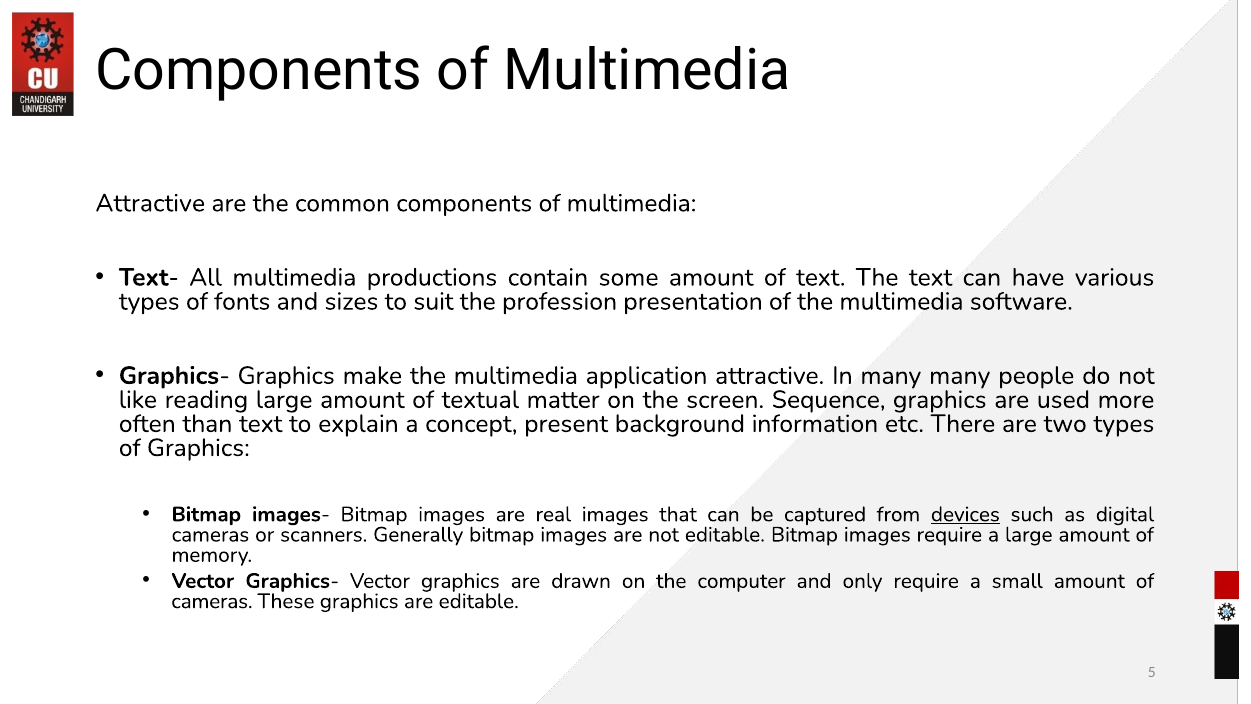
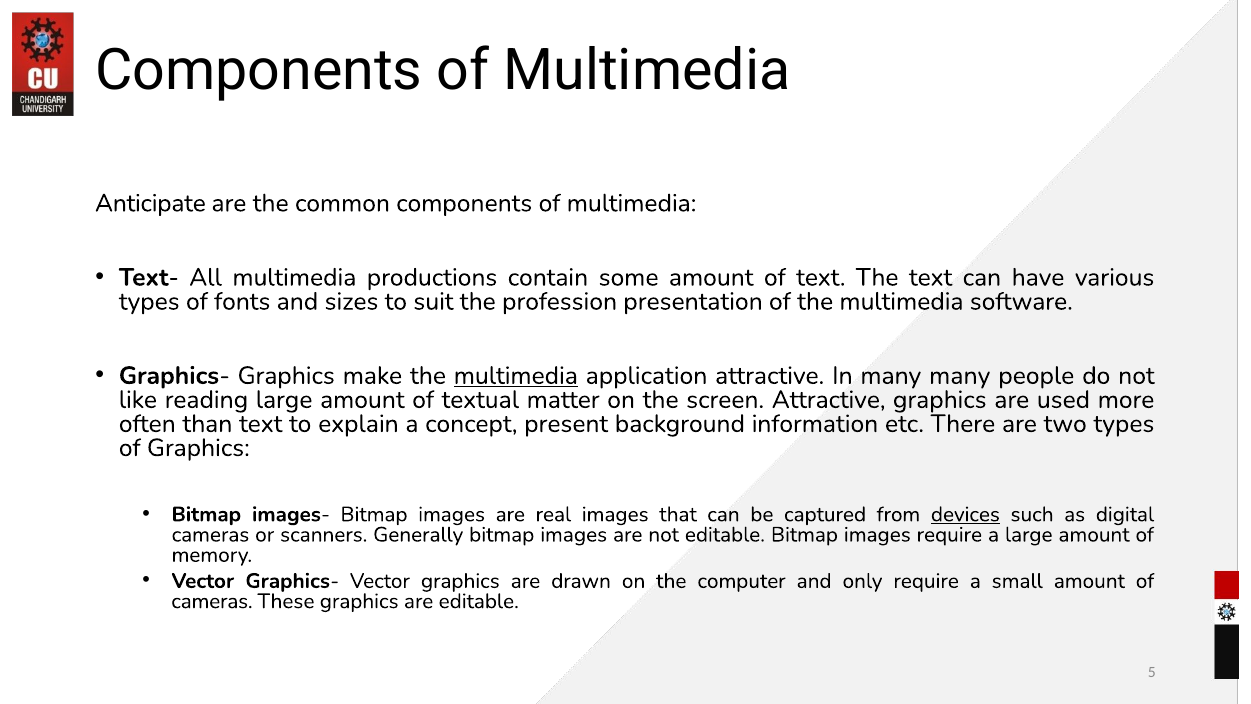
Attractive at (150, 203): Attractive -> Anticipate
multimedia at (516, 375) underline: none -> present
screen Sequence: Sequence -> Attractive
